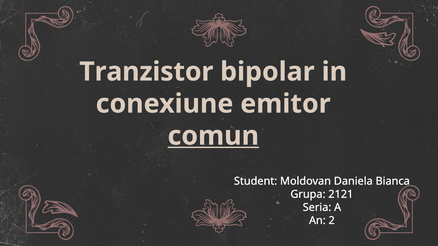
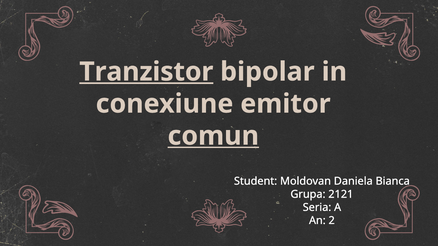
Tranzistor underline: none -> present
